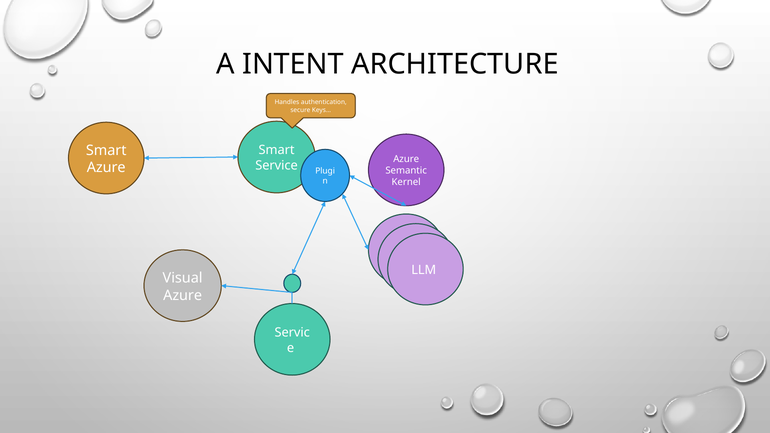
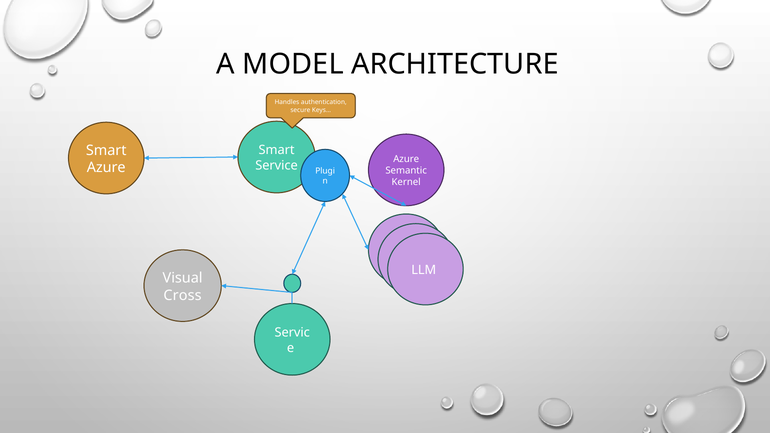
INTENT: INTENT -> MODEL
Azure at (183, 295): Azure -> Cross
